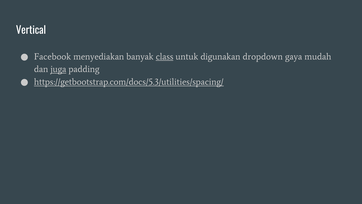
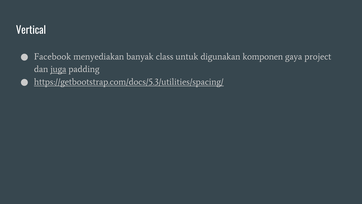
class underline: present -> none
dropdown: dropdown -> komponen
mudah: mudah -> project
